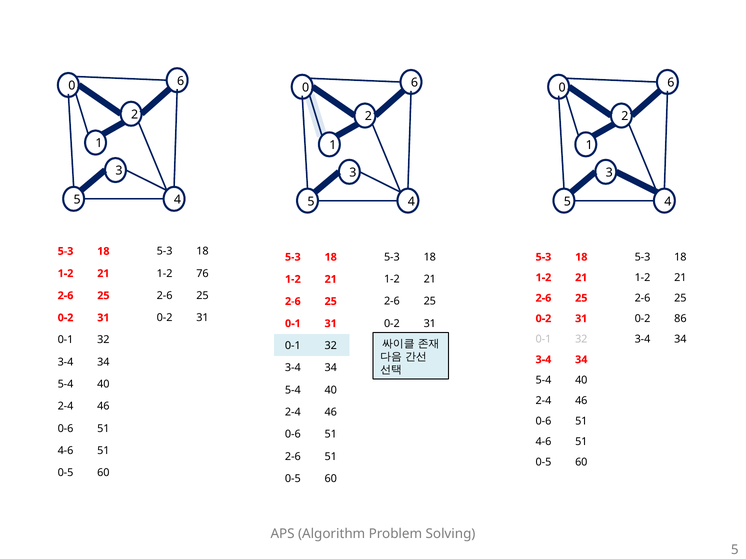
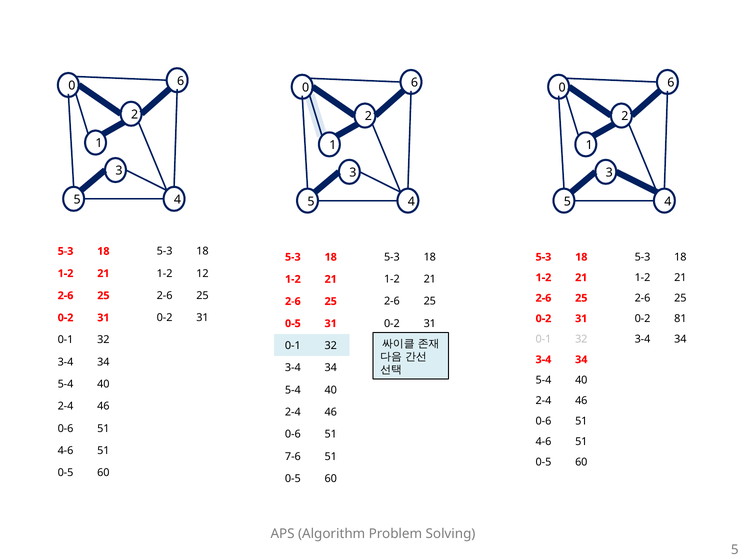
76: 76 -> 12
86: 86 -> 81
0-1 at (293, 324): 0-1 -> 0-5
2-6 at (293, 457): 2-6 -> 7-6
